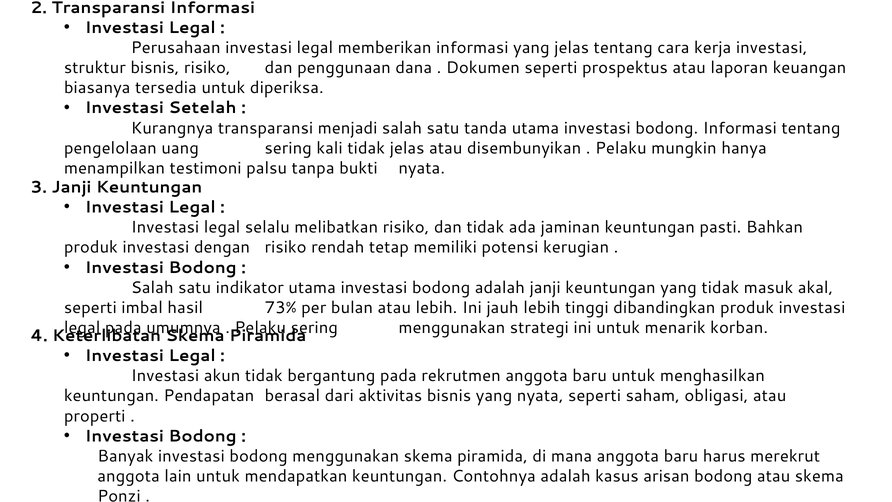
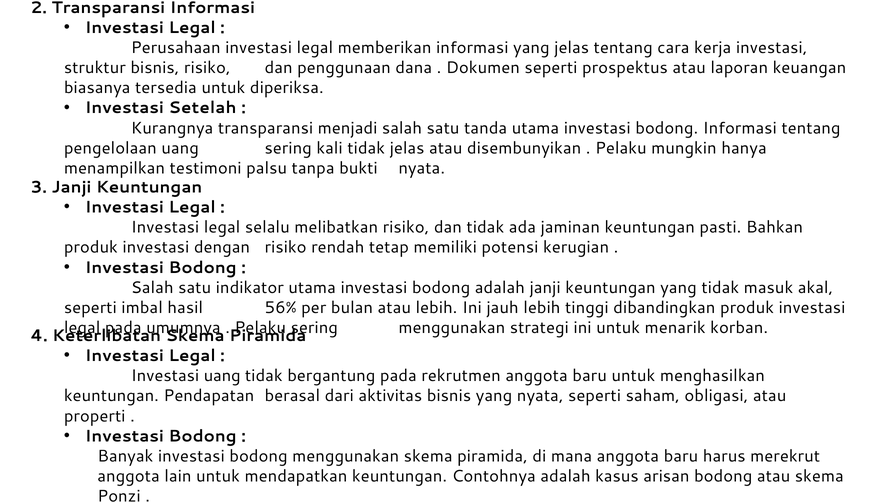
73%: 73% -> 56%
Investasi akun: akun -> uang
